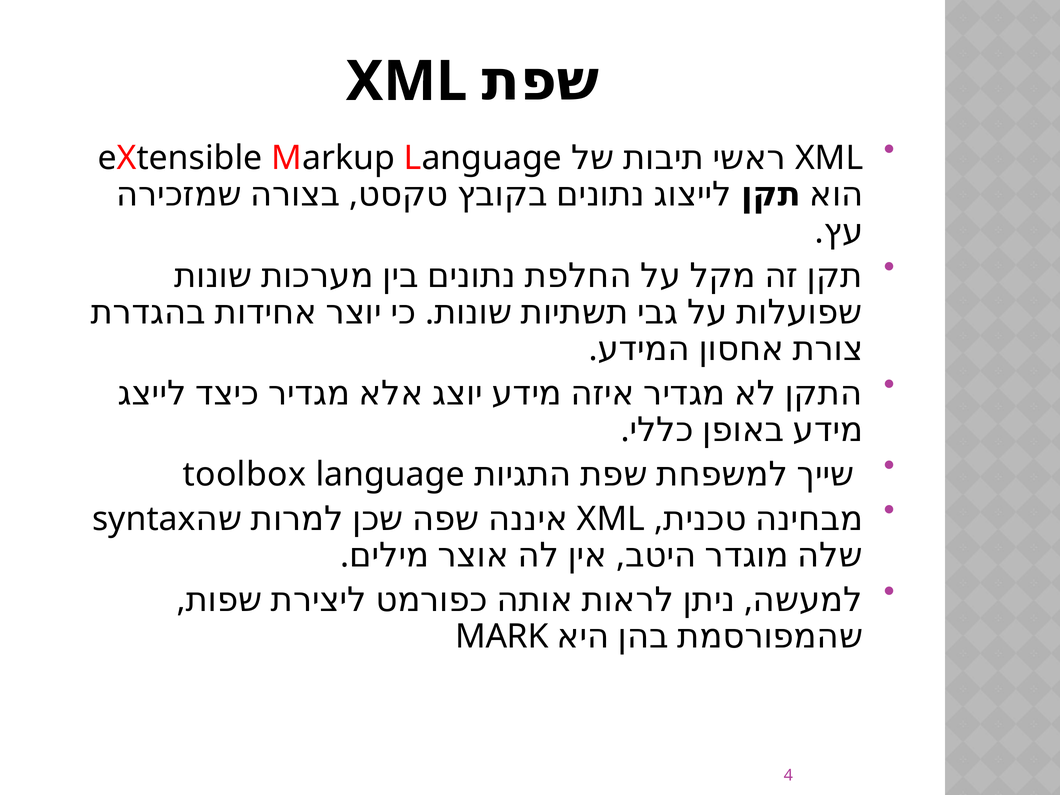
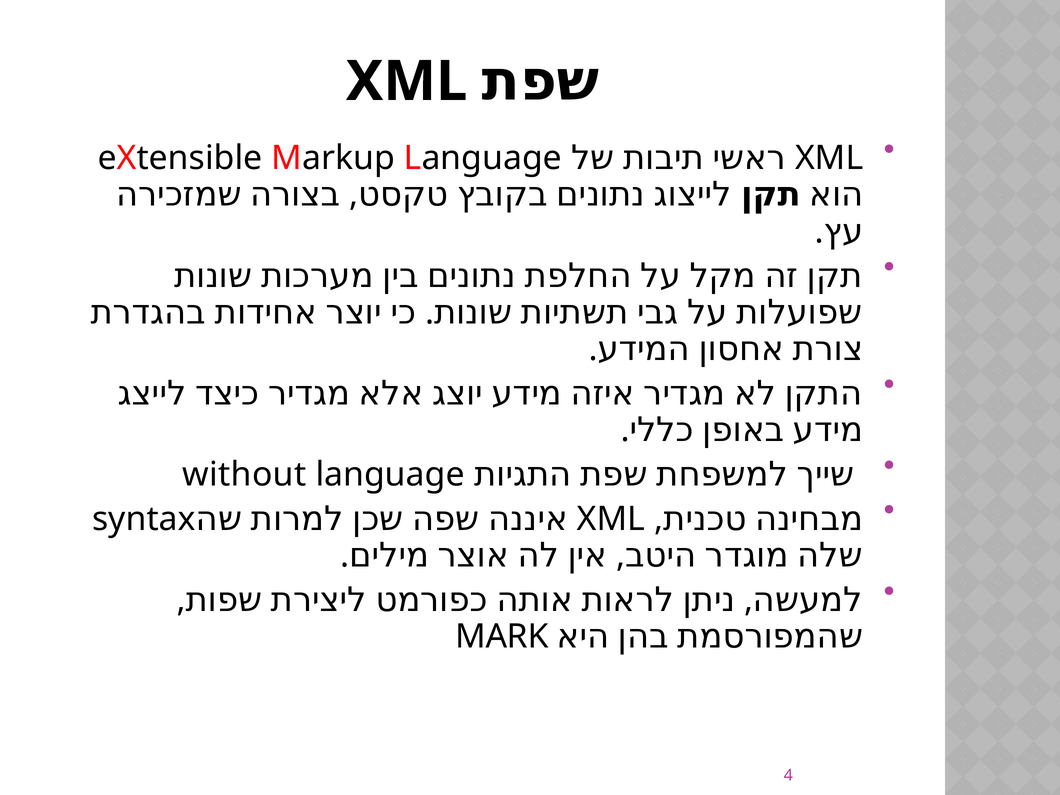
toolbox: toolbox -> without
